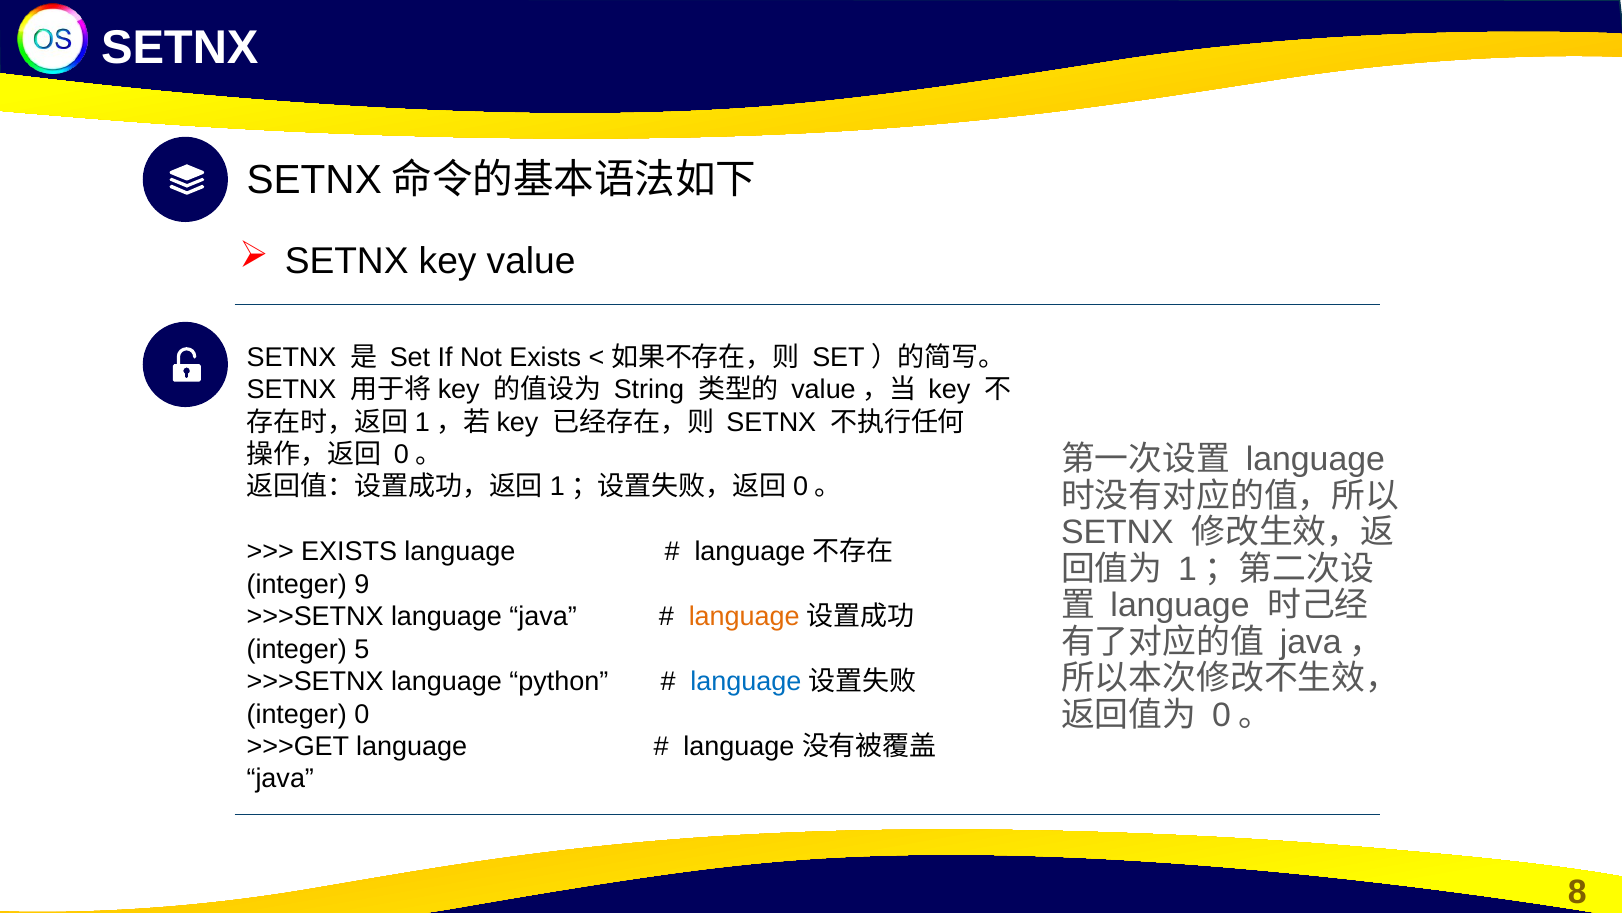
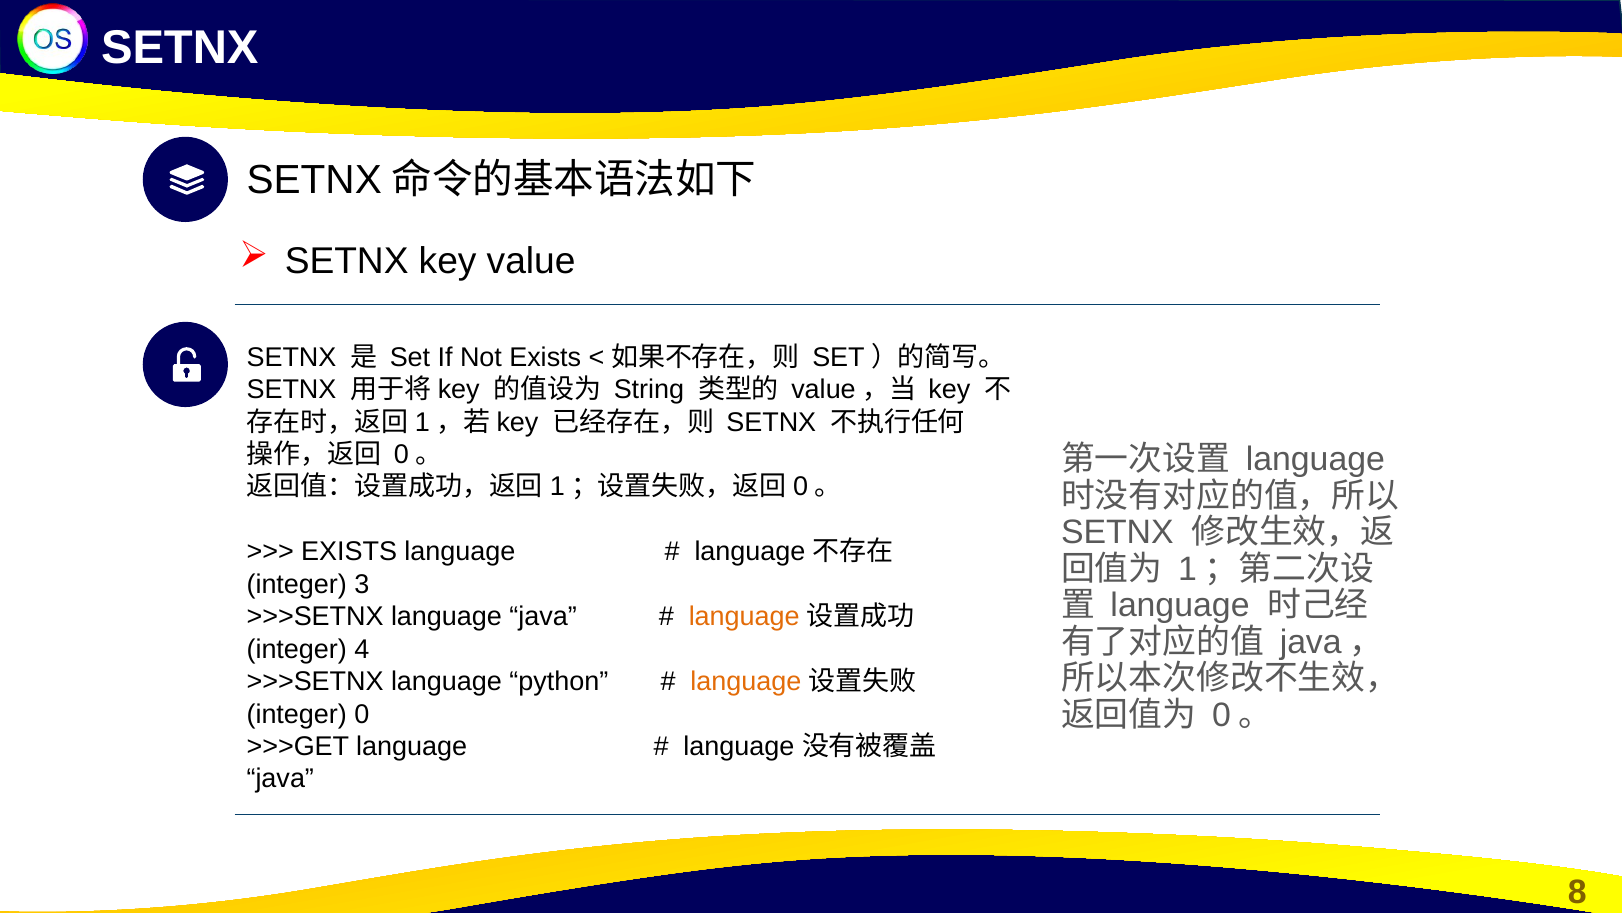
9: 9 -> 3
5: 5 -> 4
language at (746, 681) colour: blue -> orange
